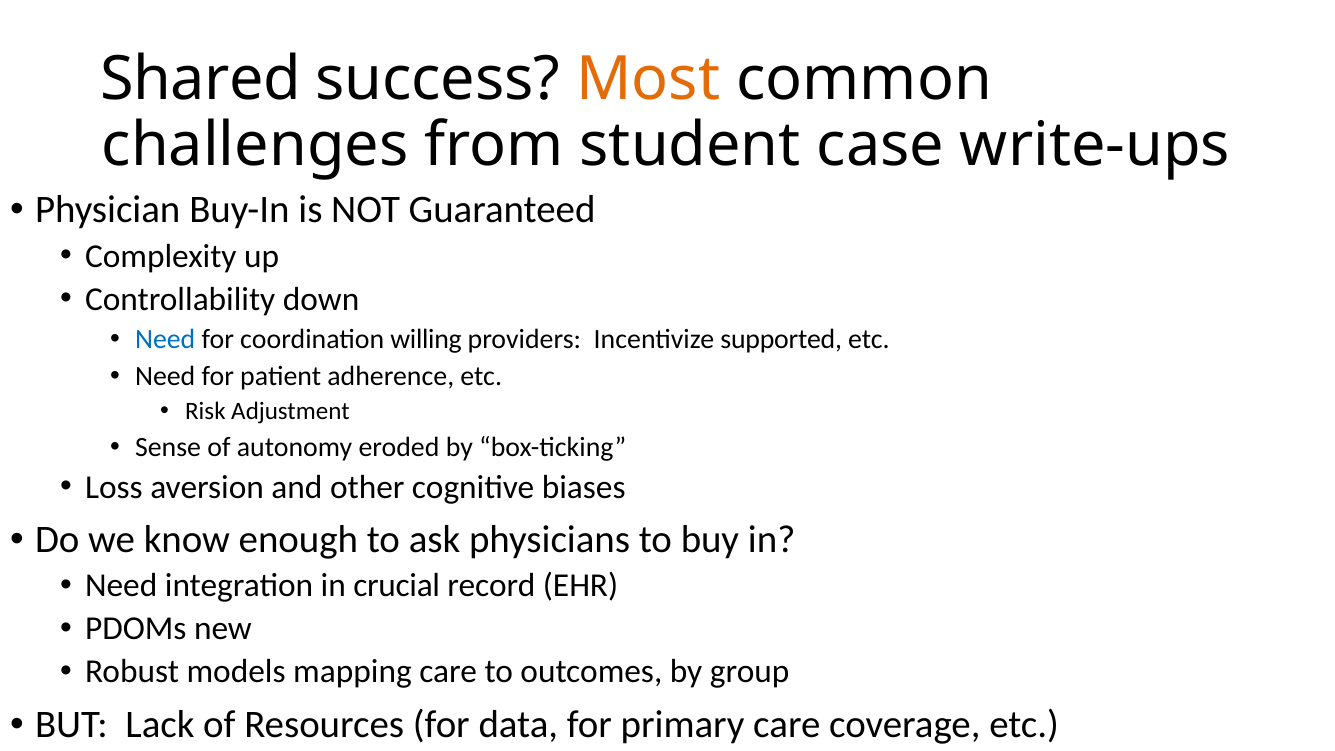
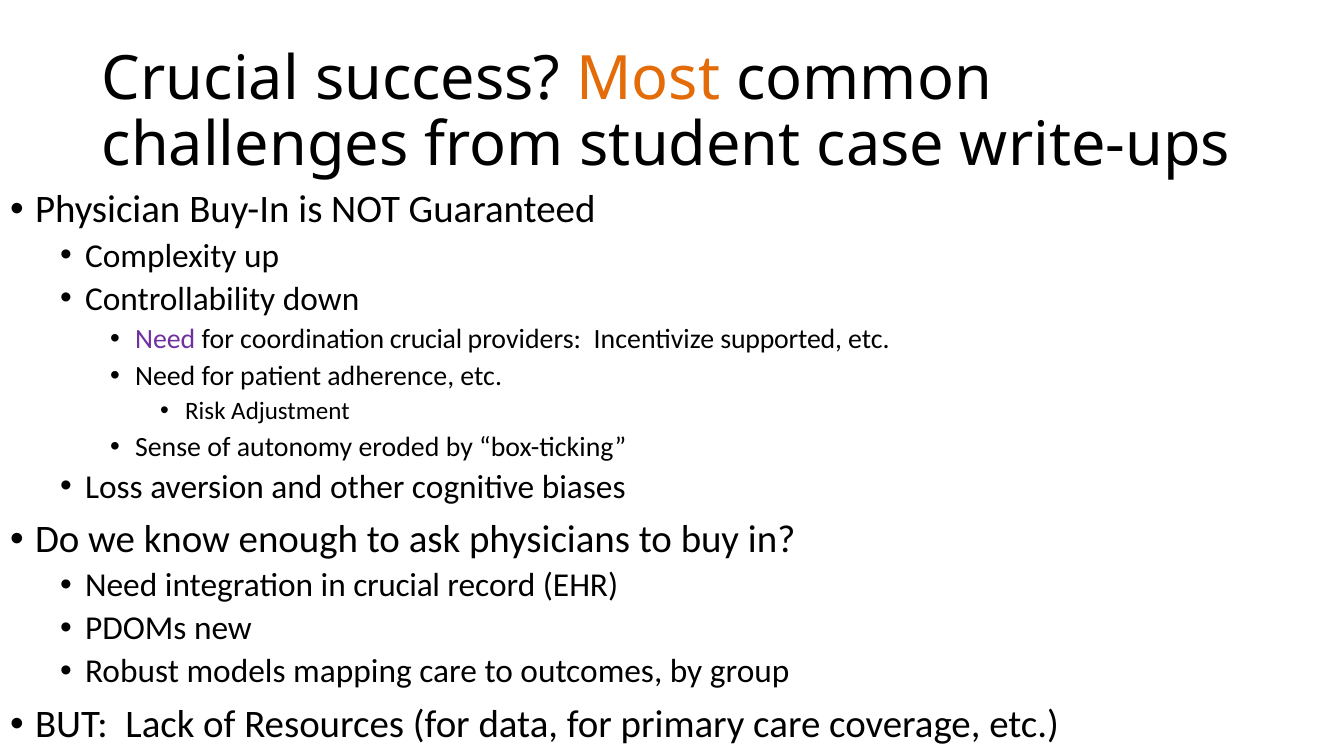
Shared at (201, 79): Shared -> Crucial
Need at (165, 339) colour: blue -> purple
coordination willing: willing -> crucial
